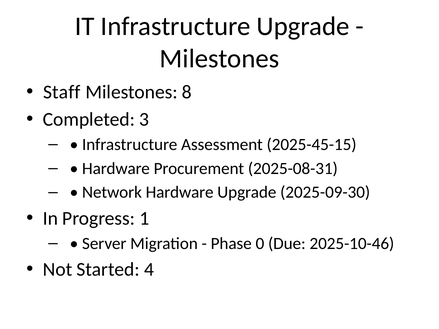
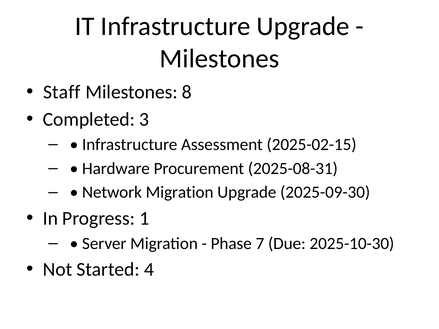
2025-45-15: 2025-45-15 -> 2025-02-15
Network Hardware: Hardware -> Migration
0: 0 -> 7
2025-10-46: 2025-10-46 -> 2025-10-30
